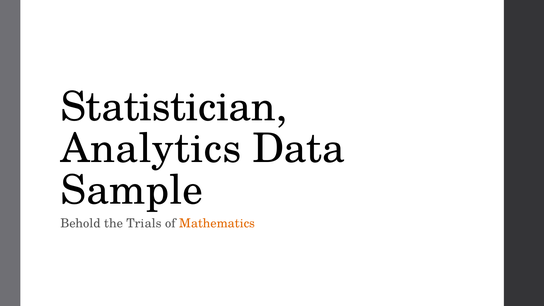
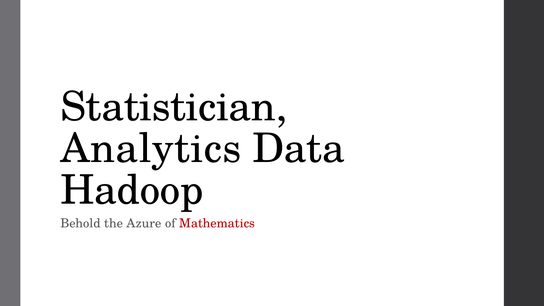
Sample: Sample -> Hadoop
Trials: Trials -> Azure
Mathematics colour: orange -> red
